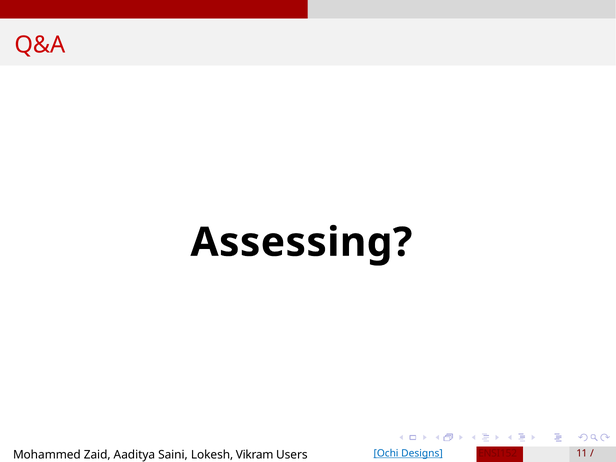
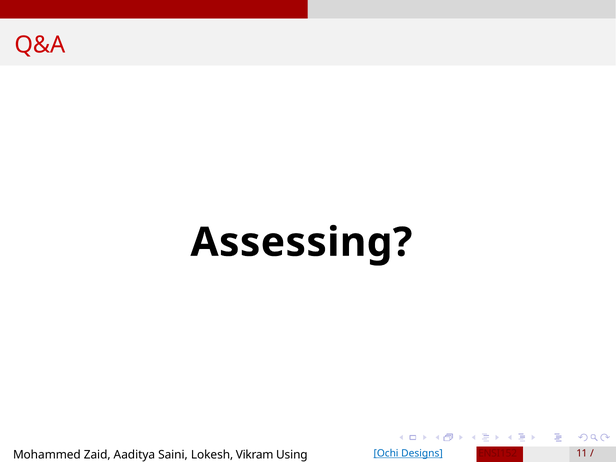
Users: Users -> Using
